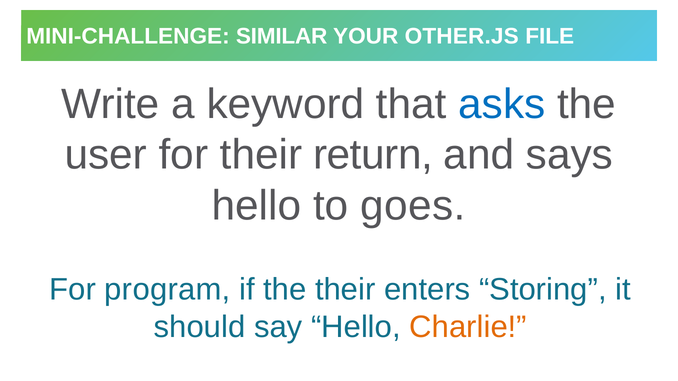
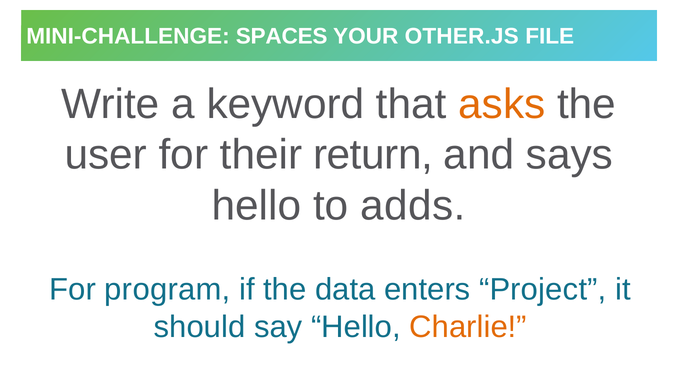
SIMILAR: SIMILAR -> SPACES
asks colour: blue -> orange
goes: goes -> adds
the their: their -> data
Storing: Storing -> Project
